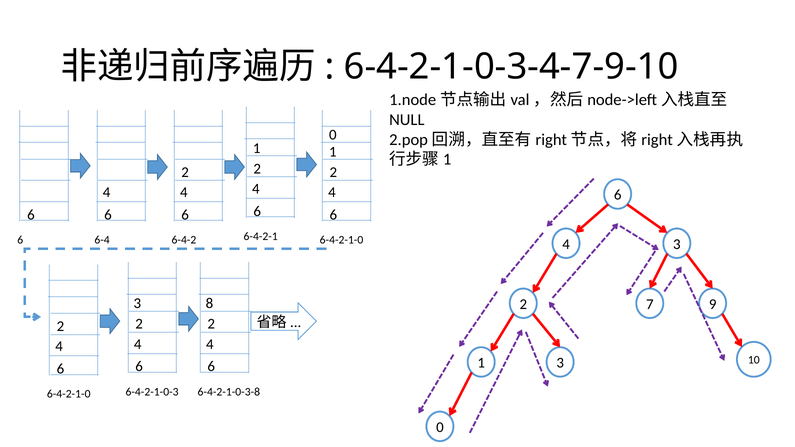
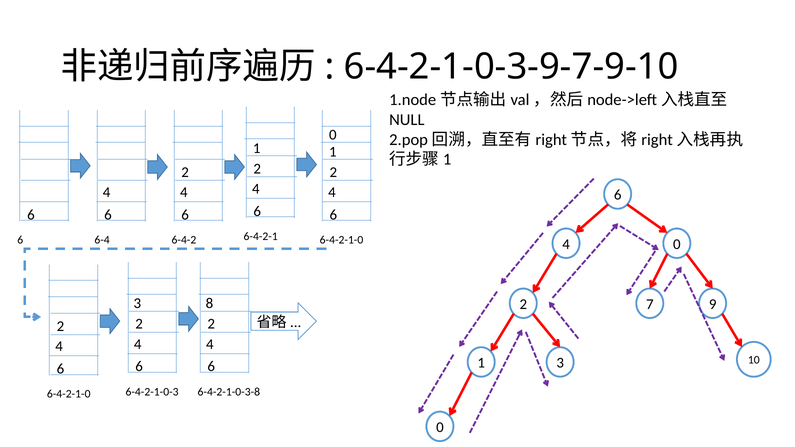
6-4-2-1-0-3-4-7-9-10: 6-4-2-1-0-3-4-7-9-10 -> 6-4-2-1-0-3-9-7-9-10
4 3: 3 -> 0
